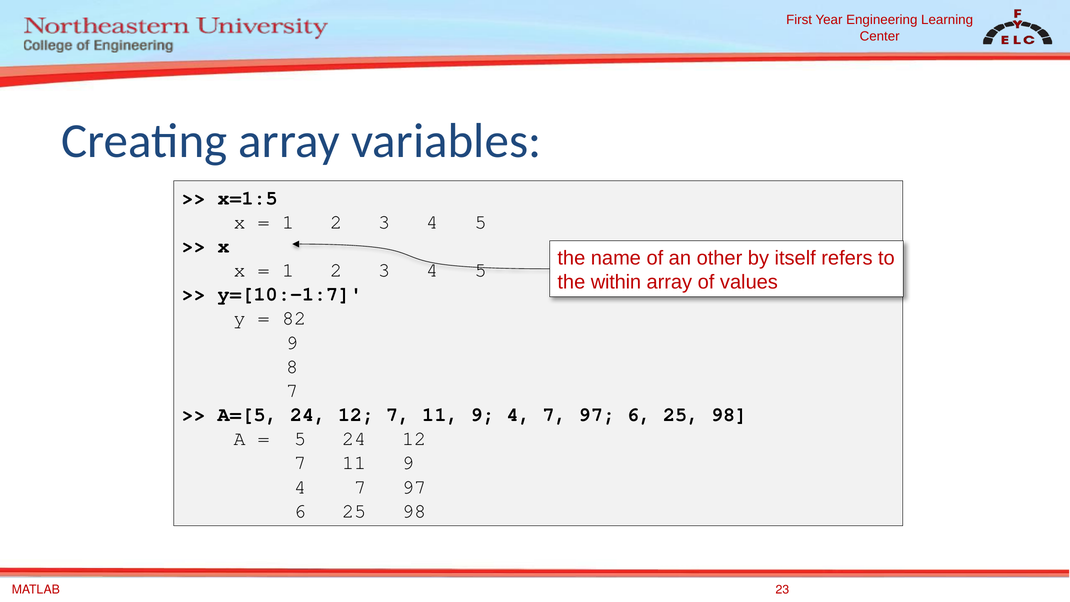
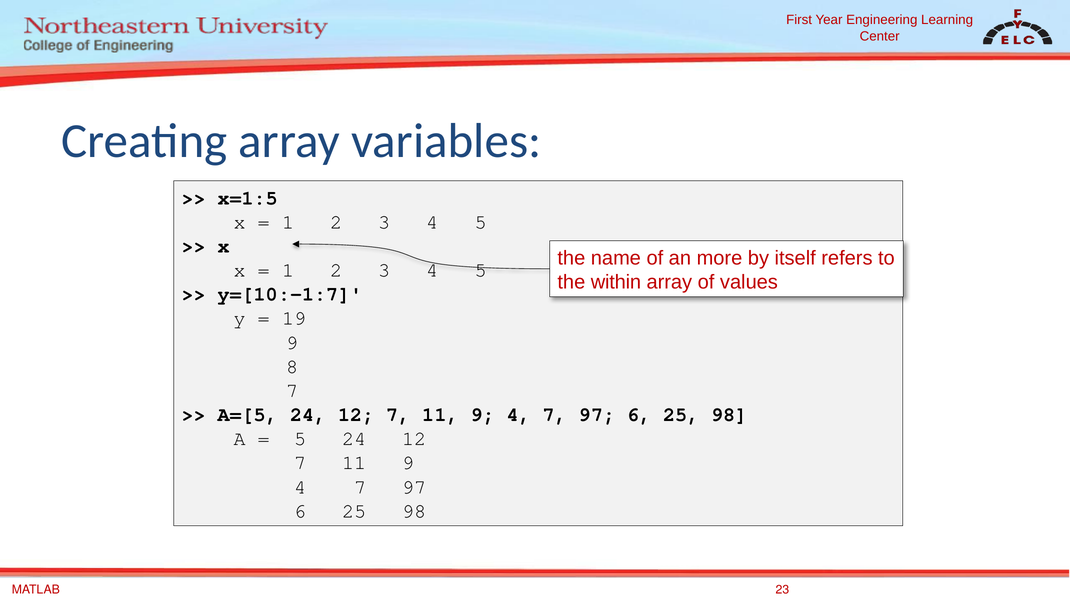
other: other -> more
82: 82 -> 19
